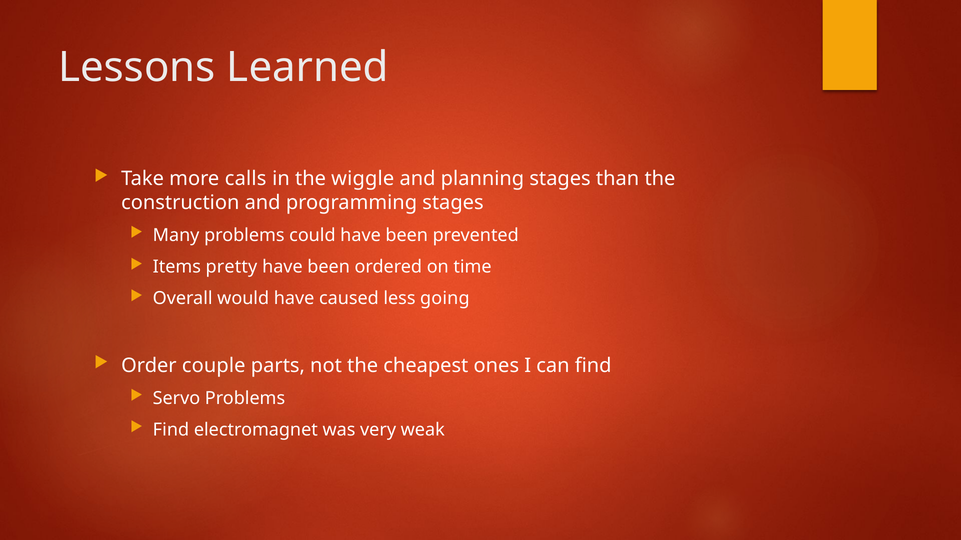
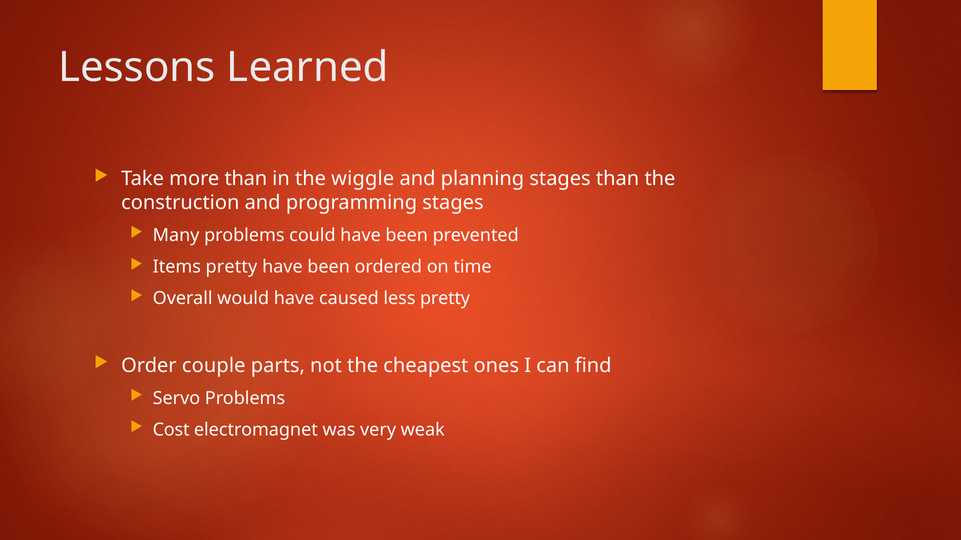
more calls: calls -> than
less going: going -> pretty
Find at (171, 430): Find -> Cost
